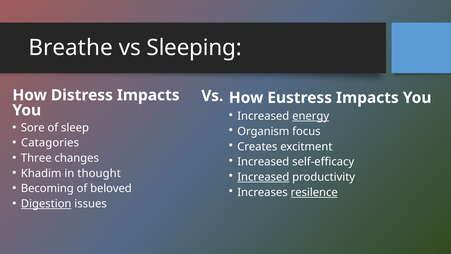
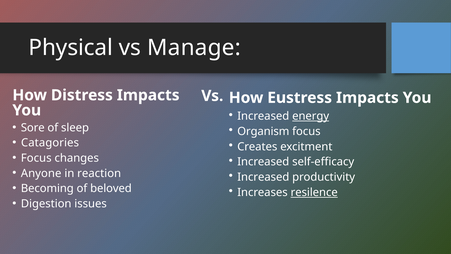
Breathe: Breathe -> Physical
Sleeping: Sleeping -> Manage
Three at (36, 158): Three -> Focus
Khadim: Khadim -> Anyone
thought: thought -> reaction
Increased at (263, 177) underline: present -> none
Digestion underline: present -> none
